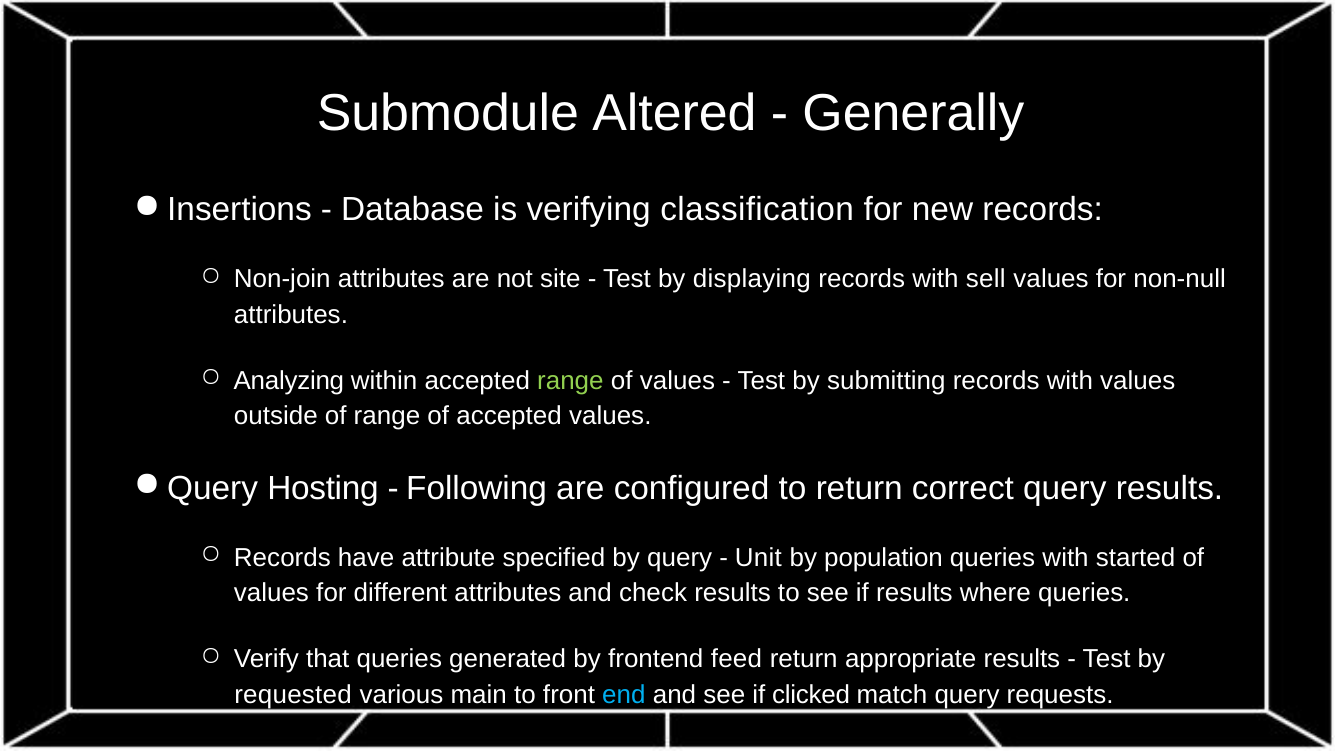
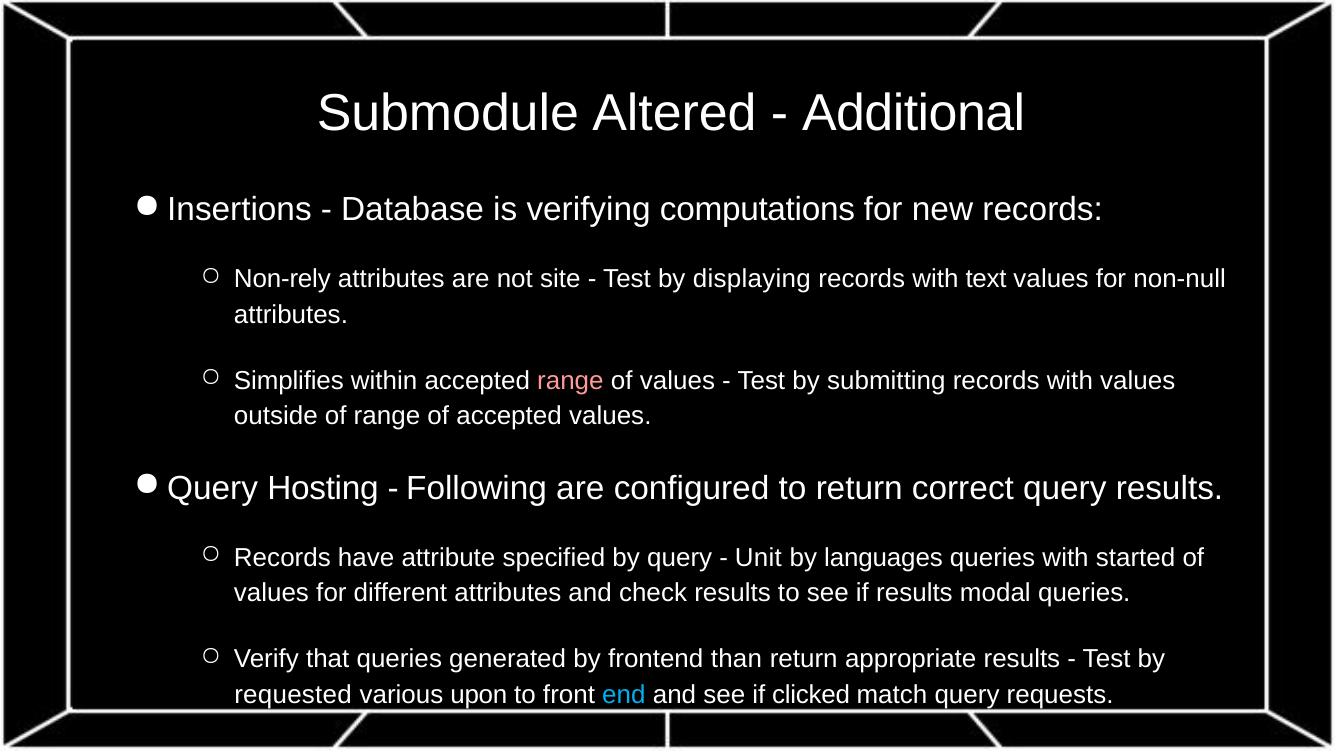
Generally: Generally -> Additional
classification: classification -> computations
Non-join: Non-join -> Non-rely
sell: sell -> text
Analyzing: Analyzing -> Simplifies
range at (570, 381) colour: light green -> pink
population: population -> languages
where: where -> modal
feed: feed -> than
main: main -> upon
